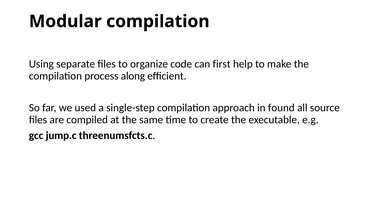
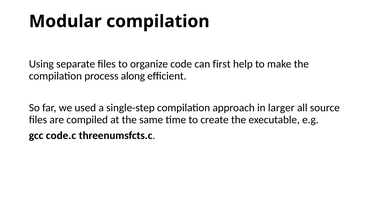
found: found -> larger
jump.c: jump.c -> code.c
